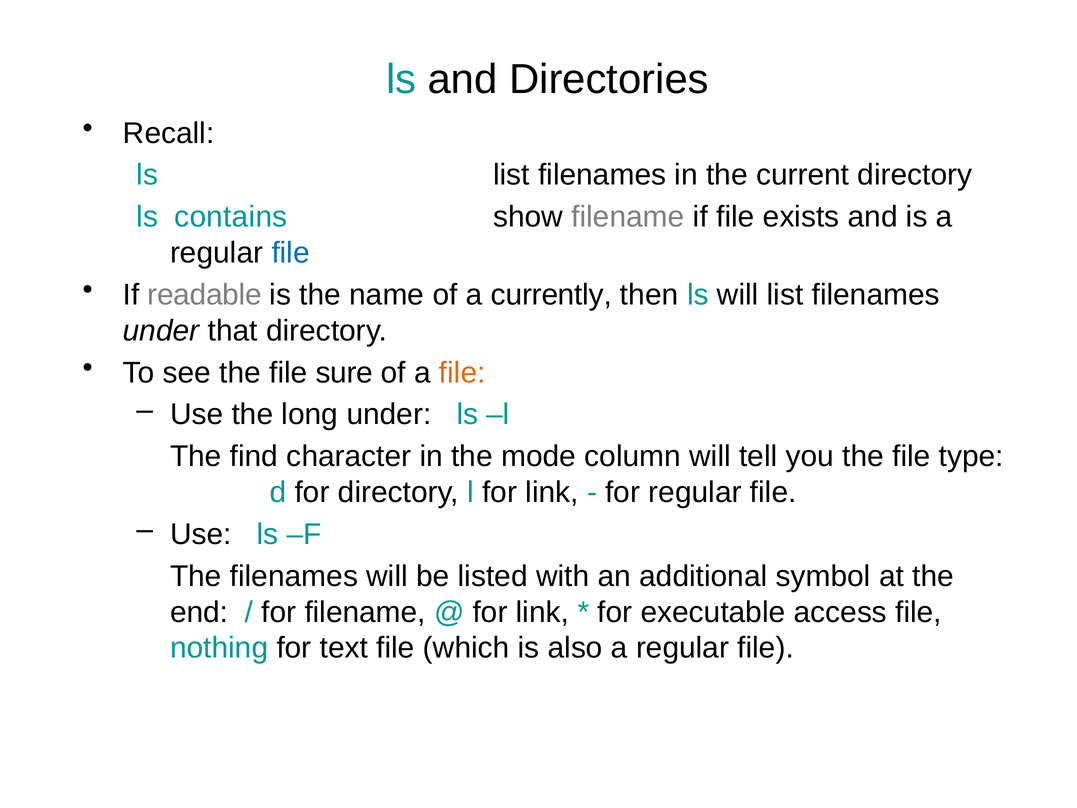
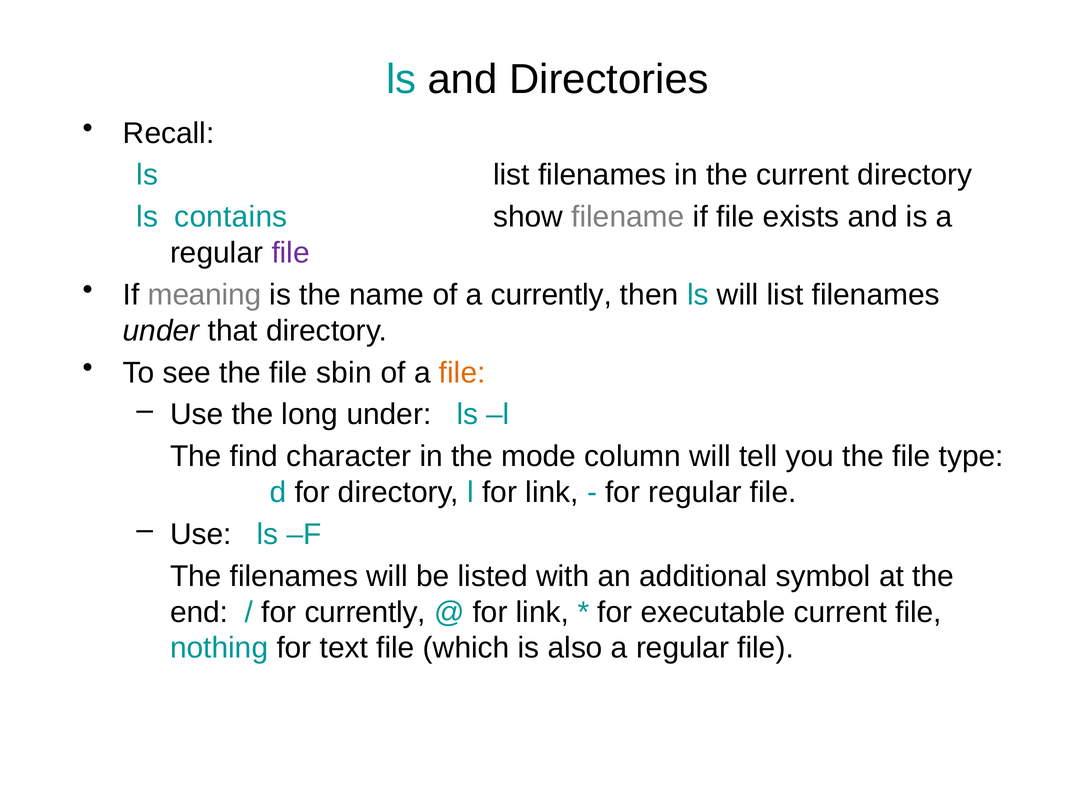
file at (291, 253) colour: blue -> purple
readable: readable -> meaning
sure: sure -> sbin
for filename: filename -> currently
executable access: access -> current
